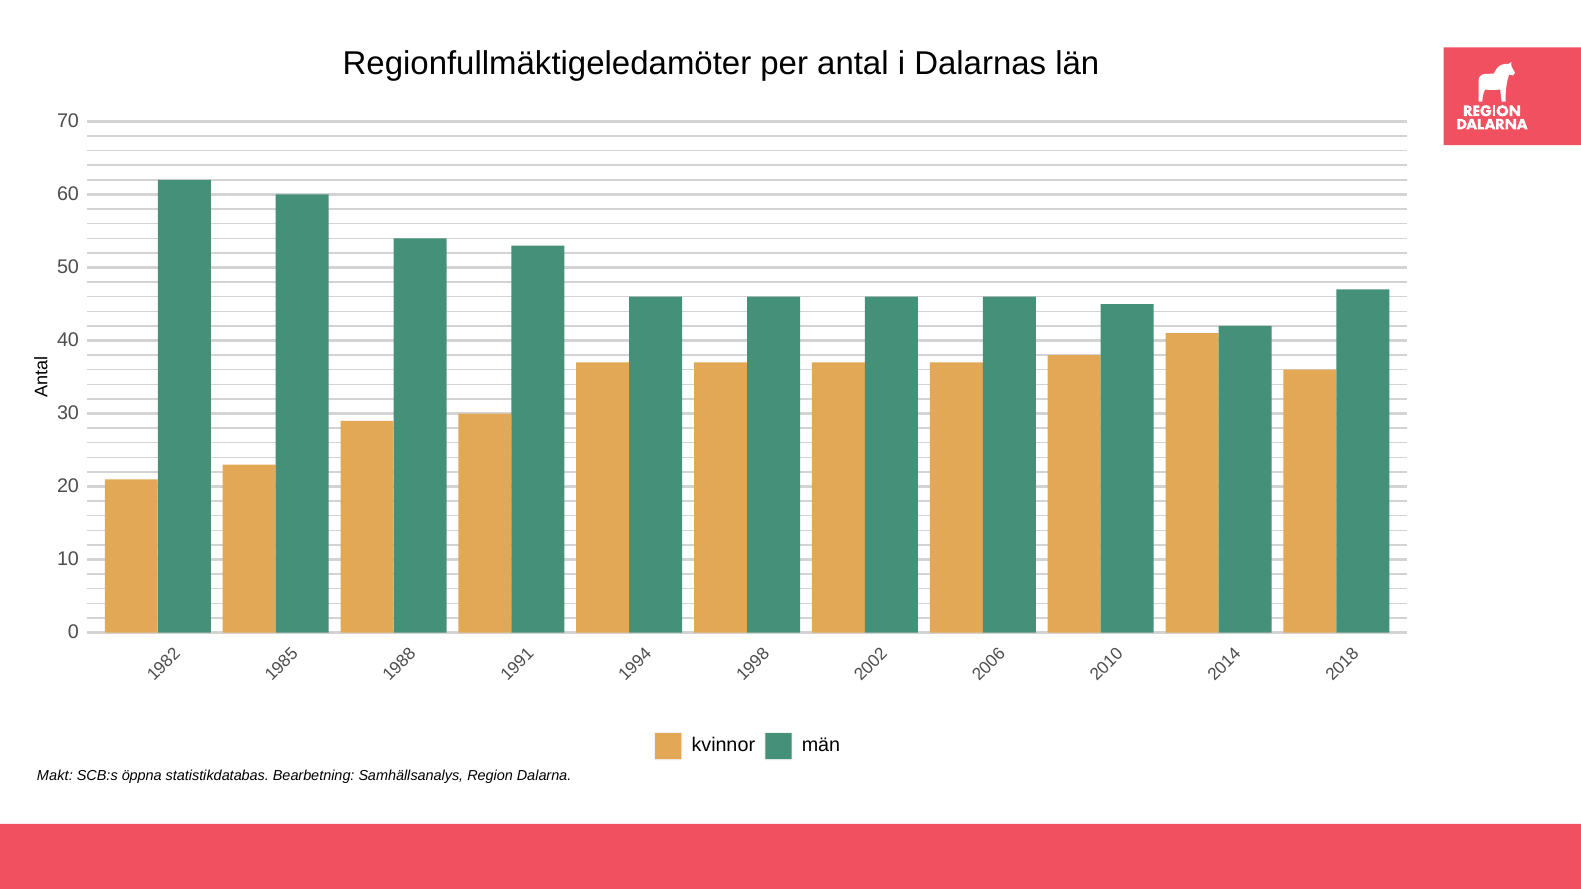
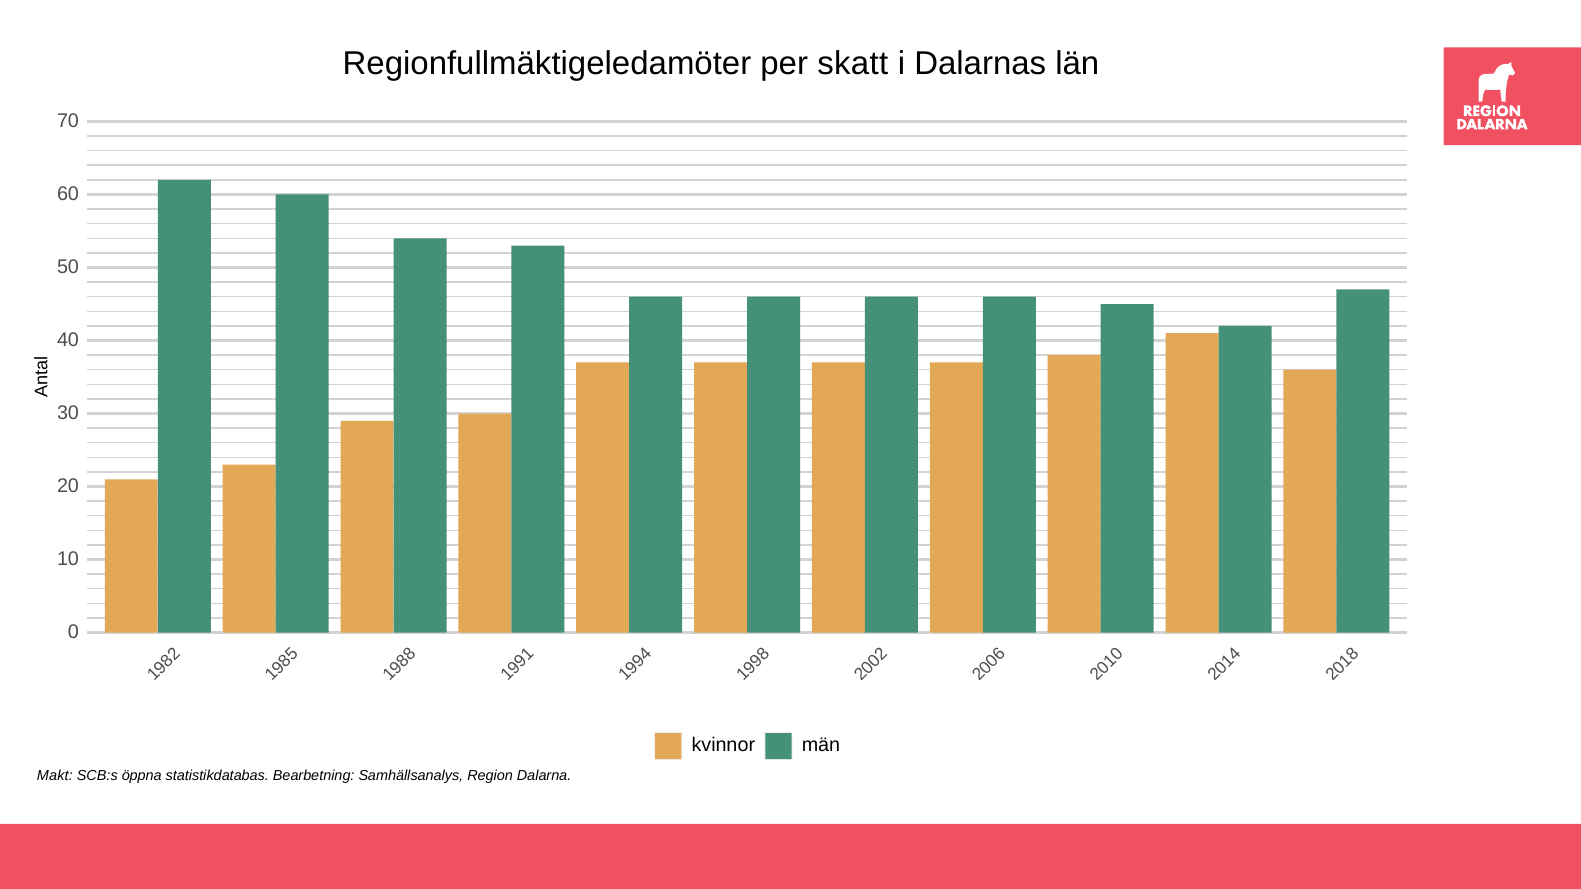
antal: antal -> skatt
